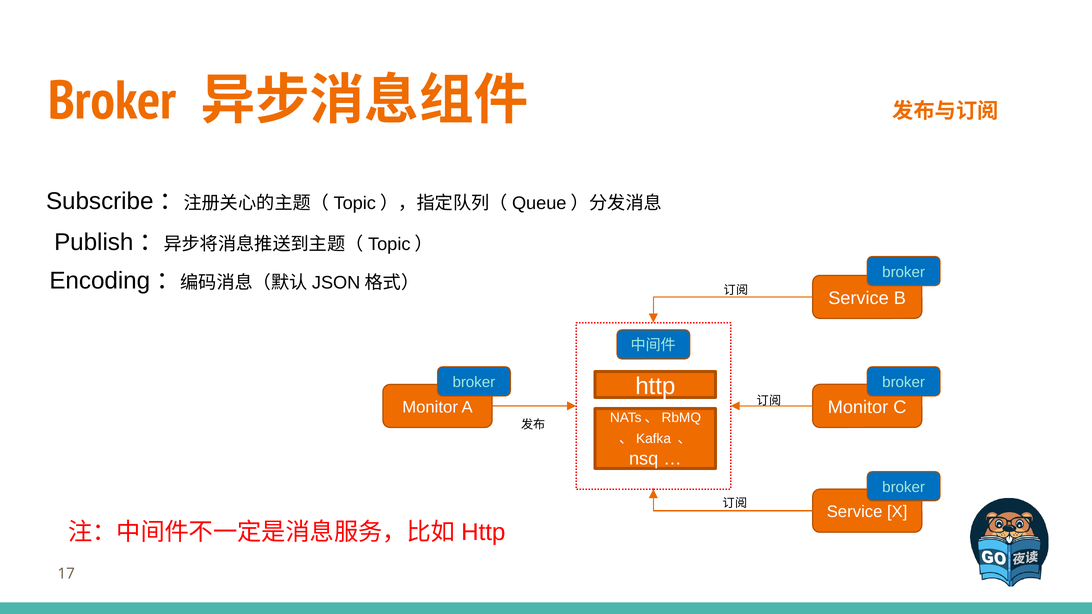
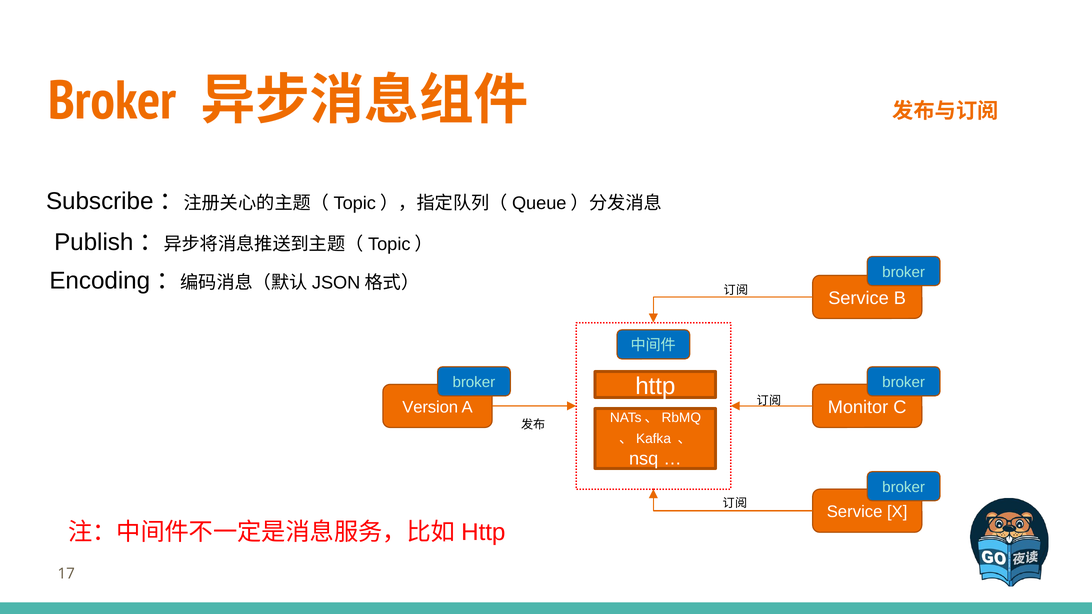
Monitor at (430, 407): Monitor -> Version
